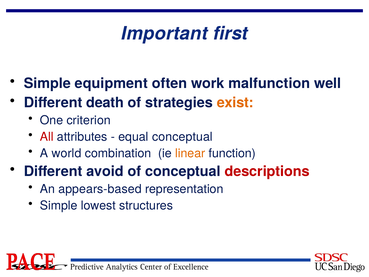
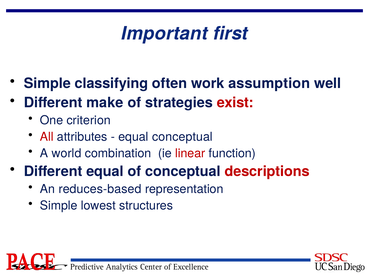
equipment: equipment -> classifying
malfunction: malfunction -> assumption
death: death -> make
exist colour: orange -> red
linear colour: orange -> red
Different avoid: avoid -> equal
appears-based: appears-based -> reduces-based
